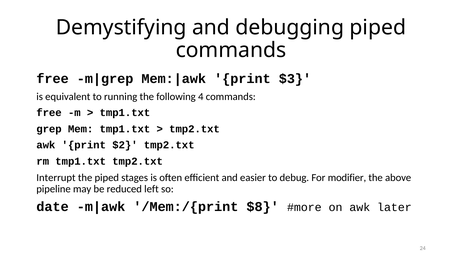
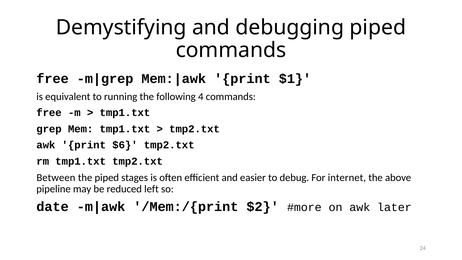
$3: $3 -> $1
$2: $2 -> $6
Interrupt: Interrupt -> Between
modifier: modifier -> internet
$8: $8 -> $2
